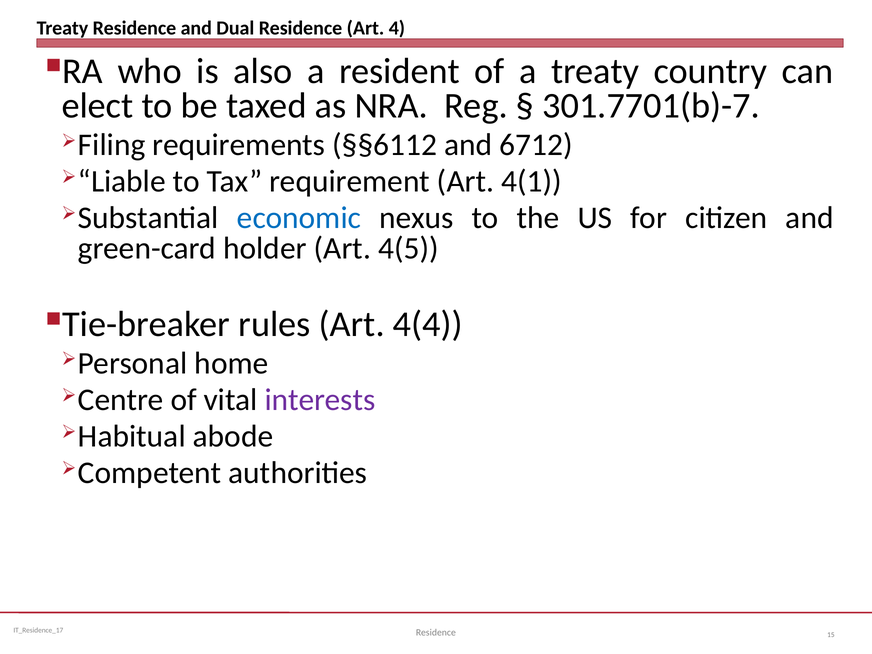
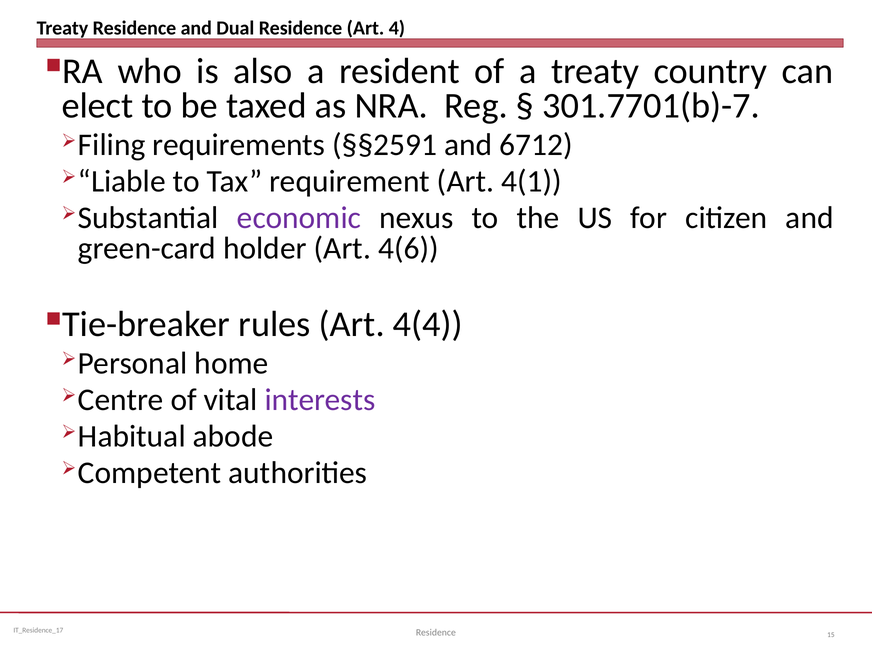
§§6112: §§6112 -> §§2591
economic colour: blue -> purple
4(5: 4(5 -> 4(6
